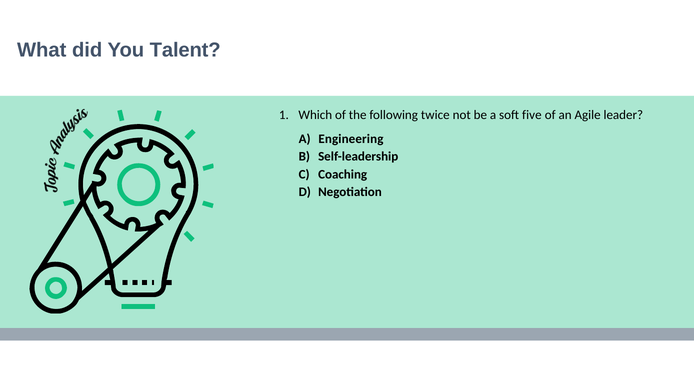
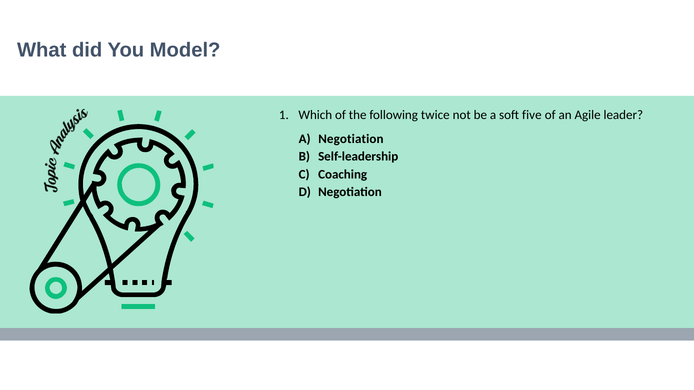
Talent: Talent -> Model
A Engineering: Engineering -> Negotiation
